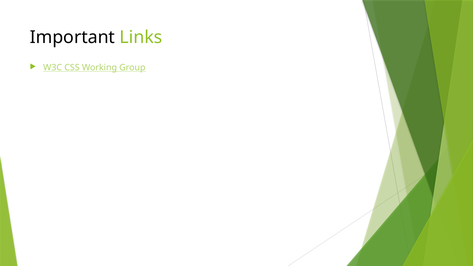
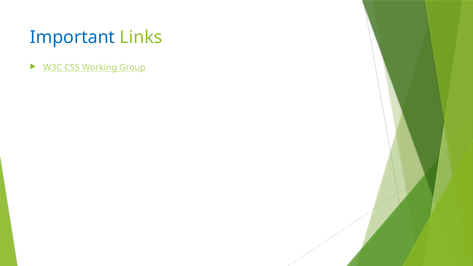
Important colour: black -> blue
